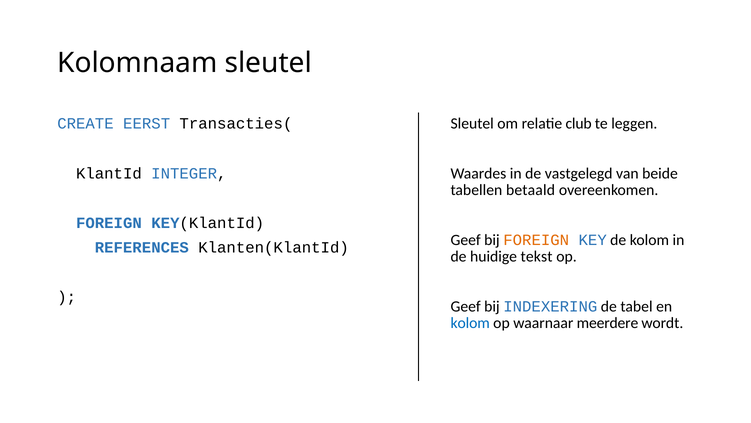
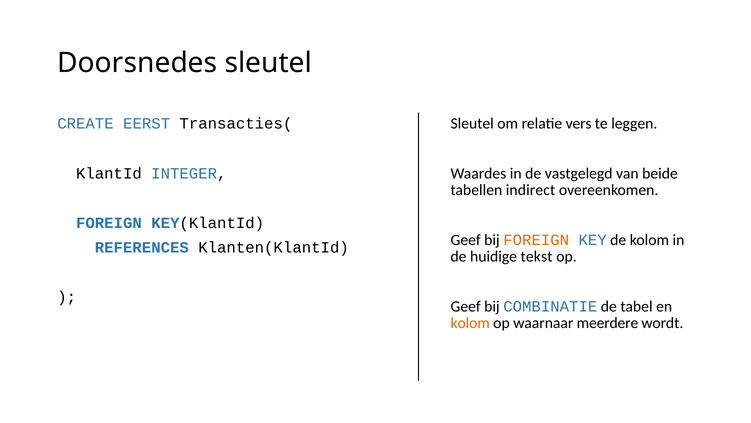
Kolomnaam: Kolomnaam -> Doorsnedes
club: club -> vers
betaald: betaald -> indirect
INDEXERING: INDEXERING -> COMBINATIE
kolom at (470, 323) colour: blue -> orange
